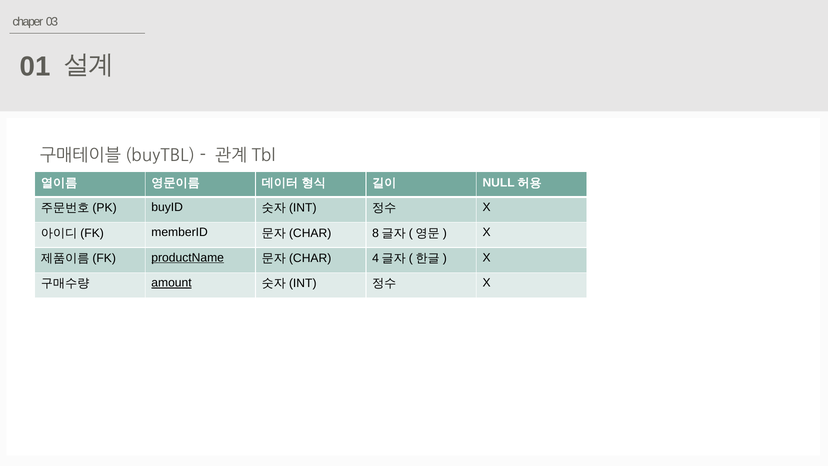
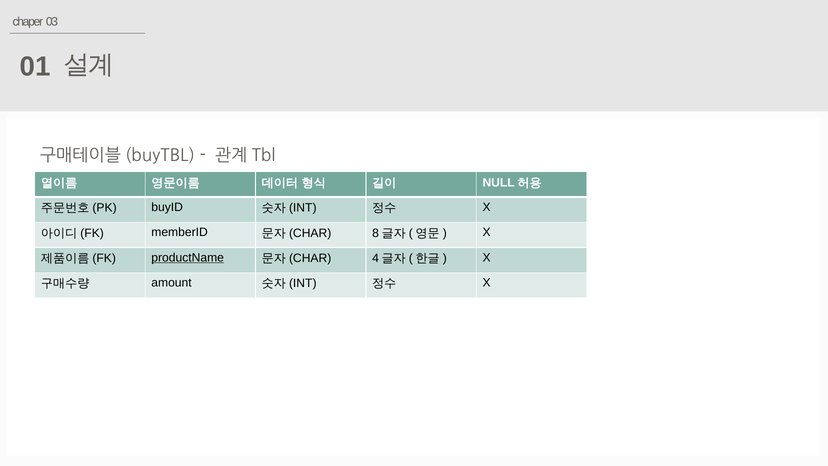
amount underline: present -> none
